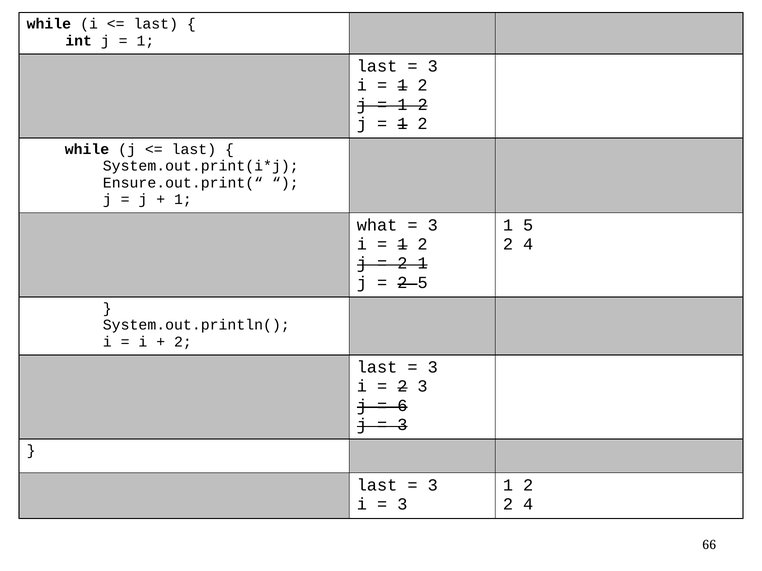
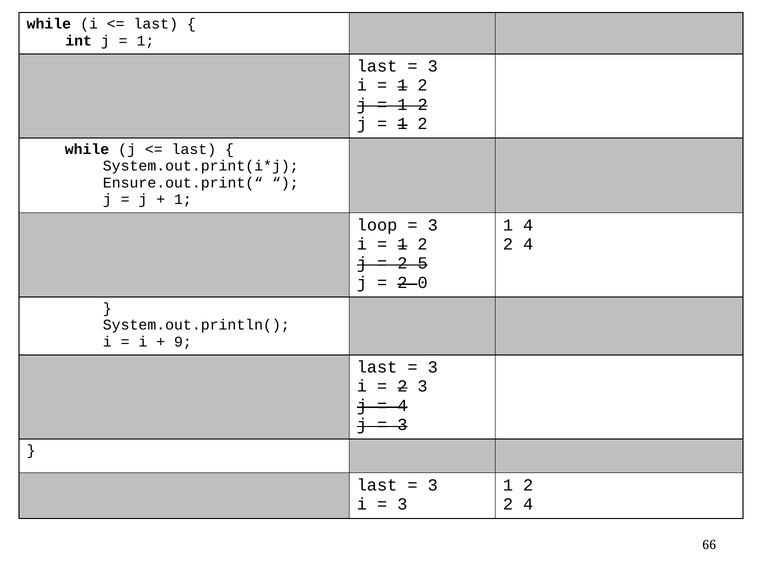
what: what -> loop
1 5: 5 -> 4
2 1: 1 -> 5
2 5: 5 -> 0
2 at (183, 342): 2 -> 9
6 at (402, 406): 6 -> 4
